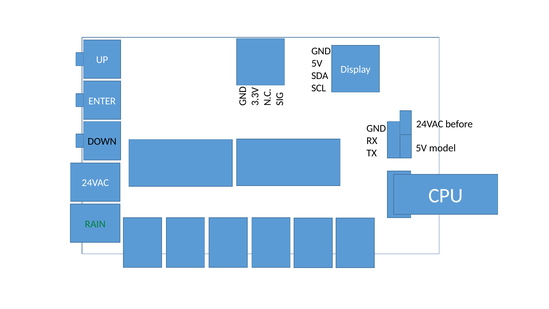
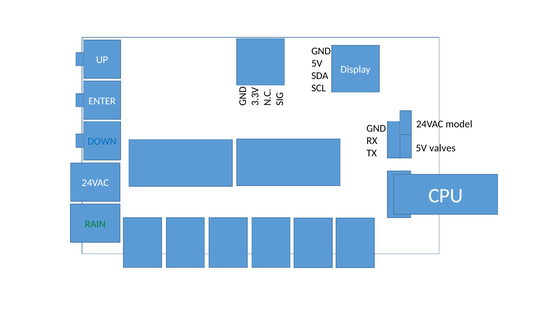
before: before -> model
DOWN colour: black -> blue
model: model -> valves
